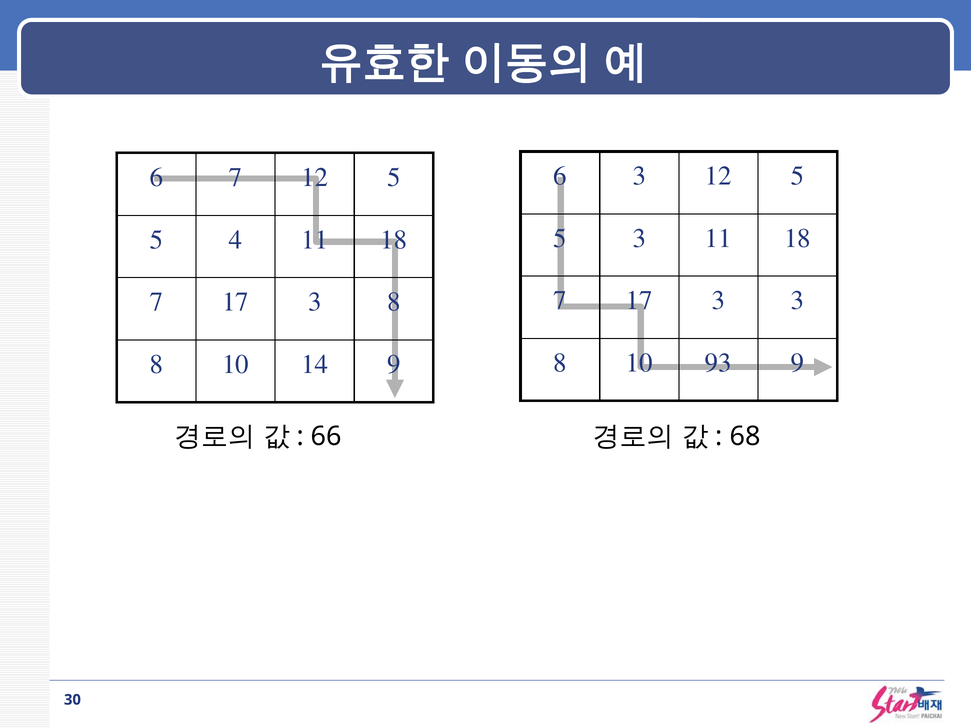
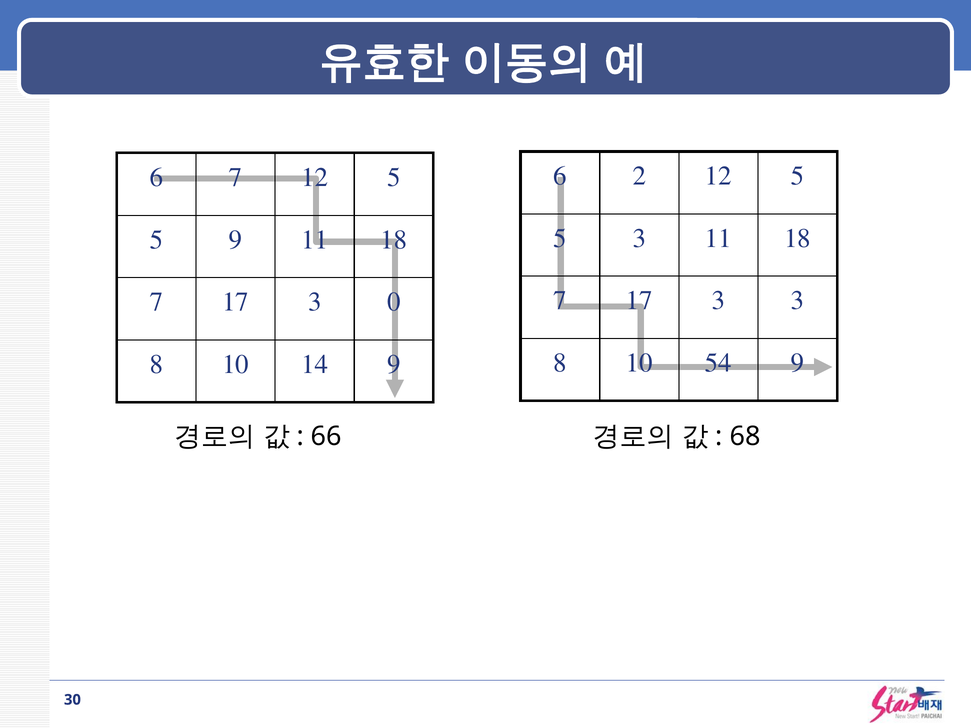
6 3: 3 -> 2
5 4: 4 -> 9
17 3 8: 8 -> 0
93: 93 -> 54
